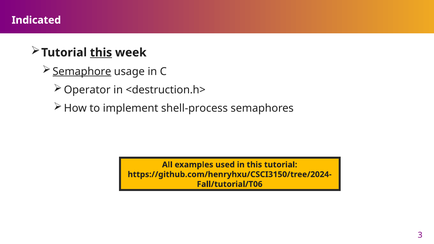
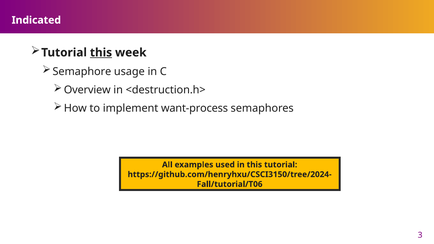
Semaphore underline: present -> none
Operator: Operator -> Overview
shell-process: shell-process -> want-process
